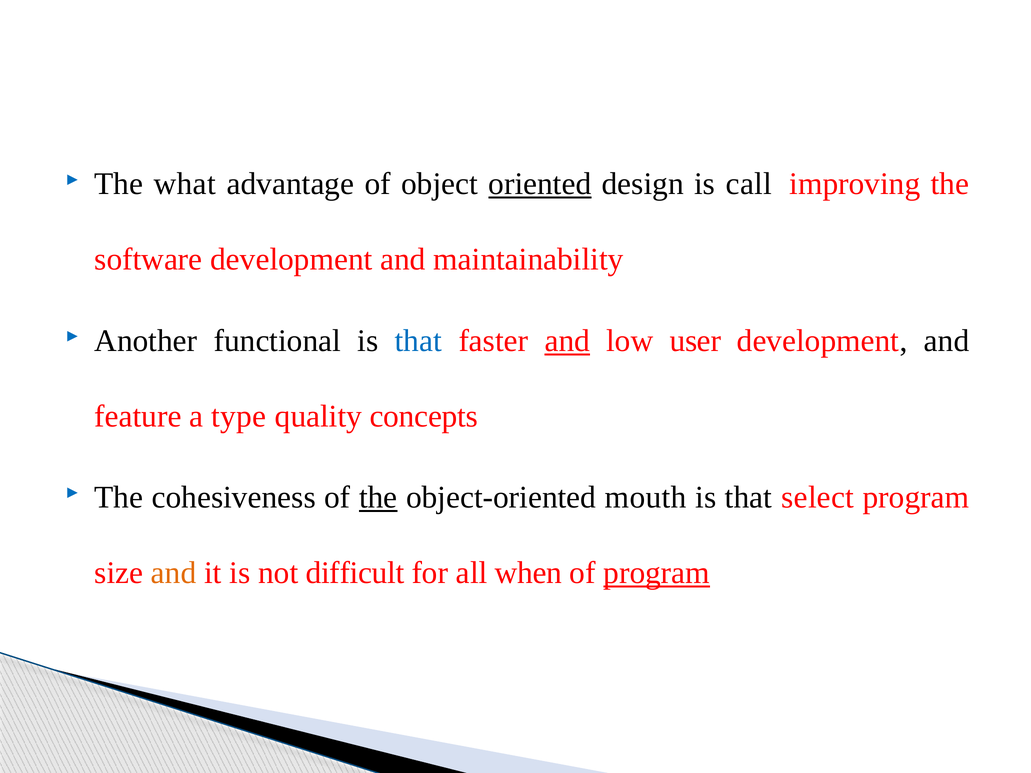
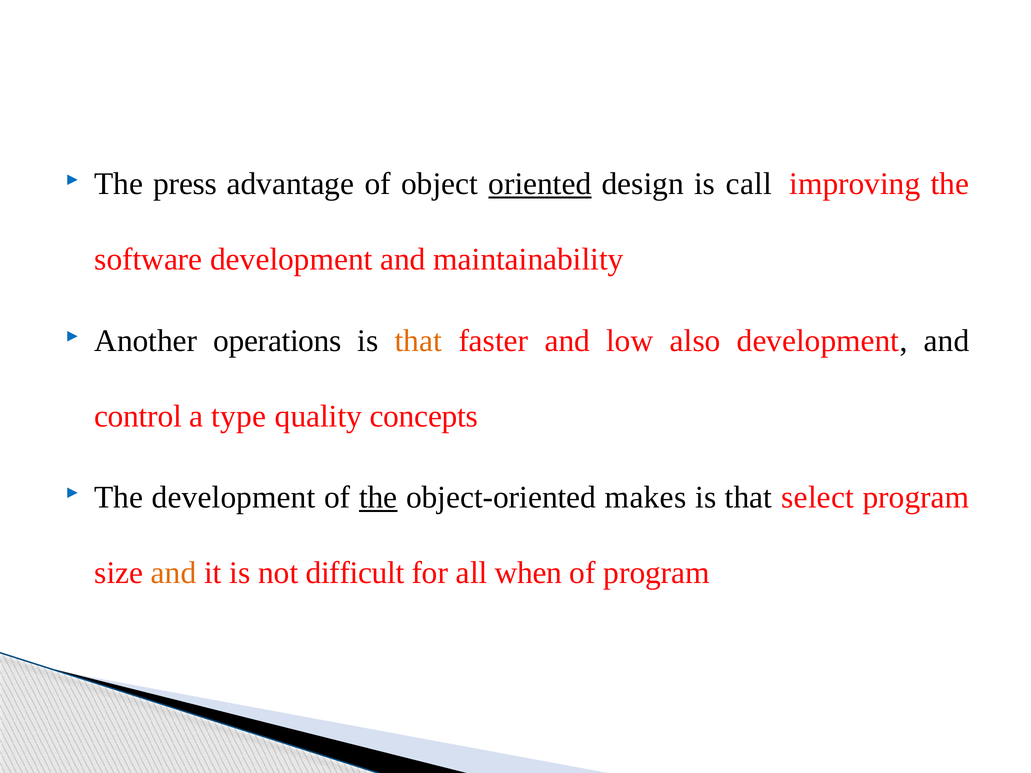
what: what -> press
functional: functional -> operations
that at (418, 341) colour: blue -> orange
and at (567, 341) underline: present -> none
user: user -> also
feature: feature -> control
The cohesiveness: cohesiveness -> development
mouth: mouth -> makes
program at (657, 573) underline: present -> none
